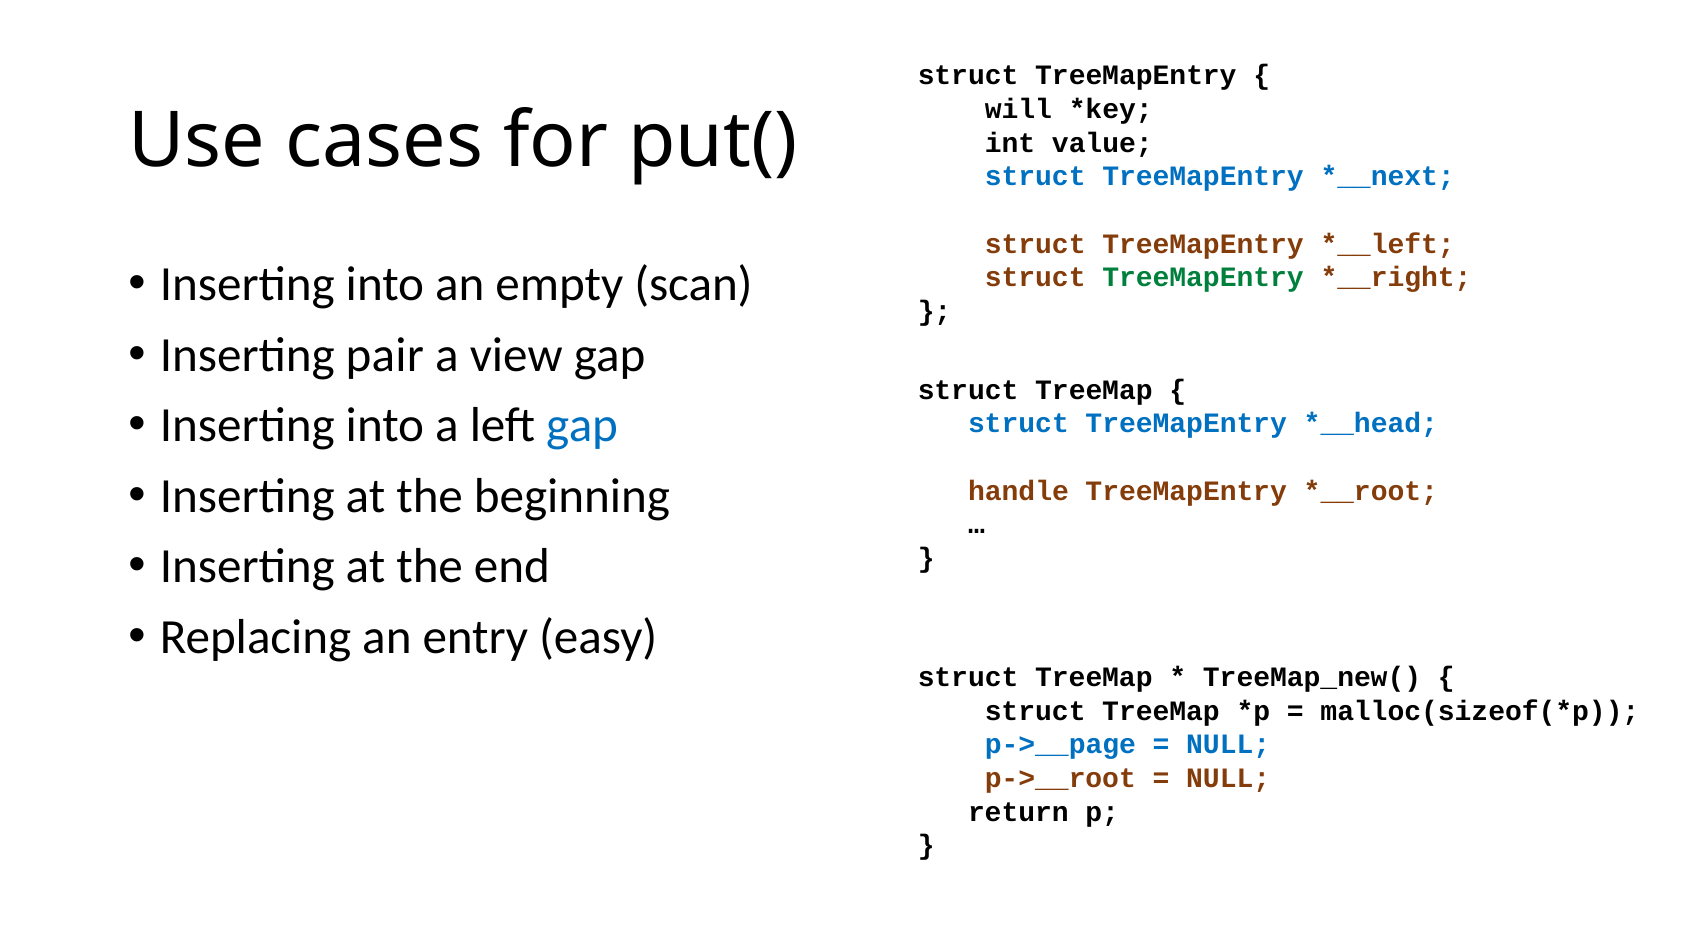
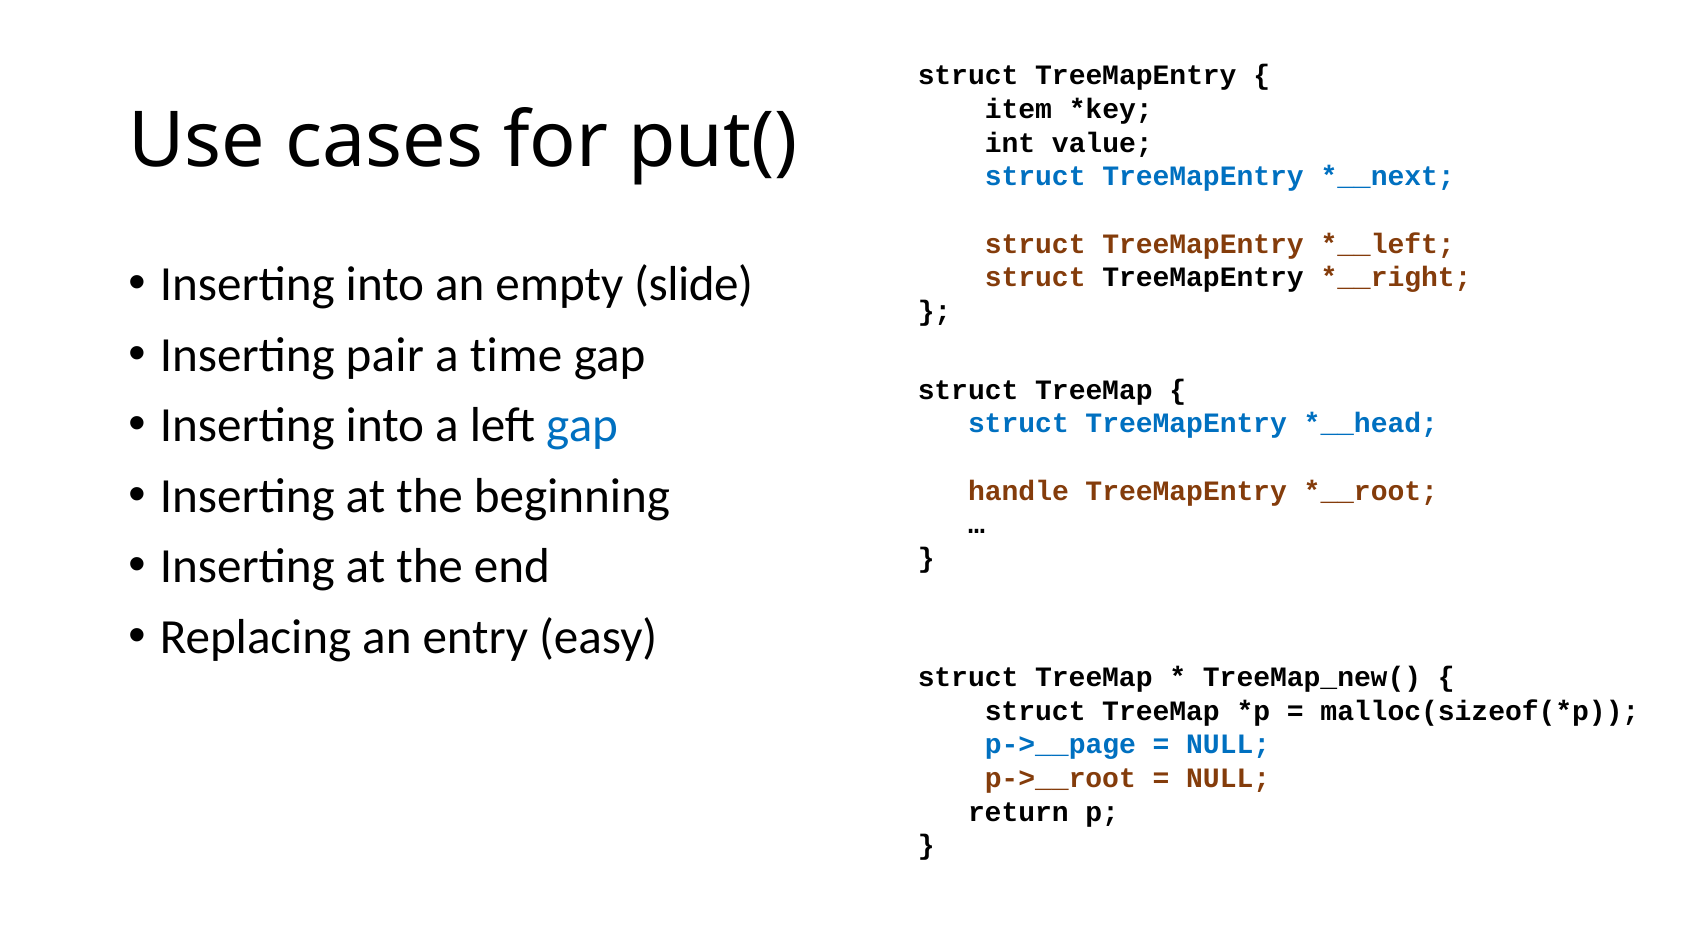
will: will -> item
scan: scan -> slide
TreeMapEntry at (1203, 278) colour: green -> black
view: view -> time
